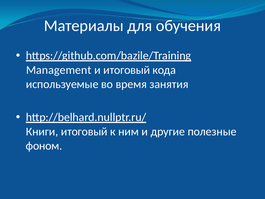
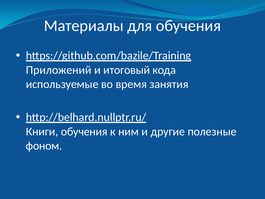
Management: Management -> Приложений
Книги итоговый: итоговый -> обучения
